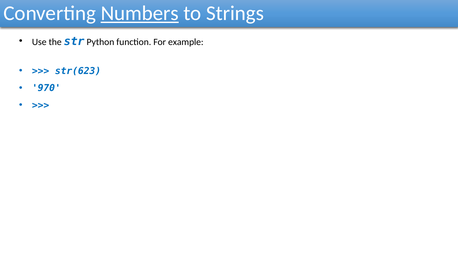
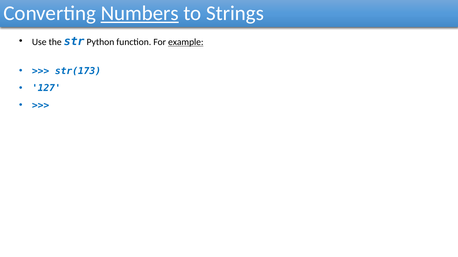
example underline: none -> present
str(623: str(623 -> str(173
970: 970 -> 127
